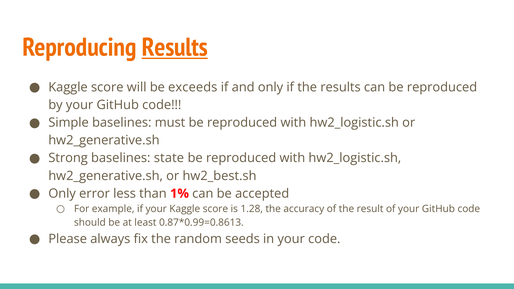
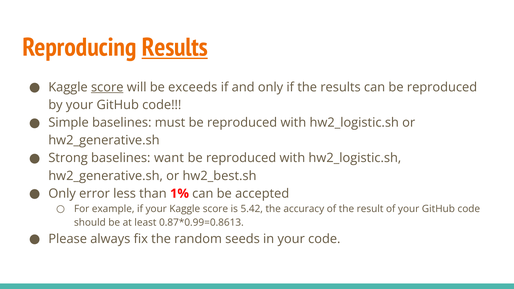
score at (107, 87) underline: none -> present
state: state -> want
1.28: 1.28 -> 5.42
